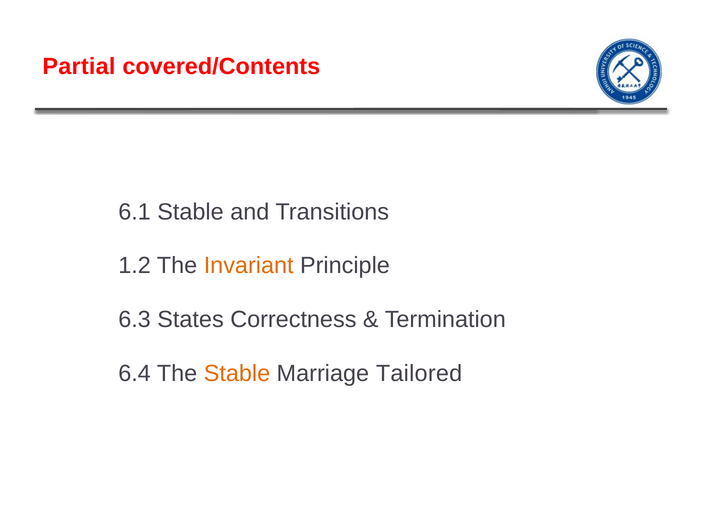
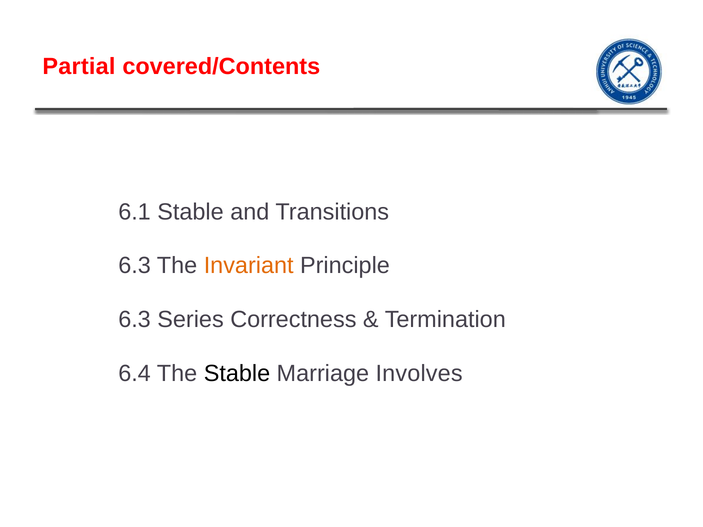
1.2 at (135, 266): 1.2 -> 6.3
States: States -> Series
Stable at (237, 374) colour: orange -> black
Tailored: Tailored -> Involves
